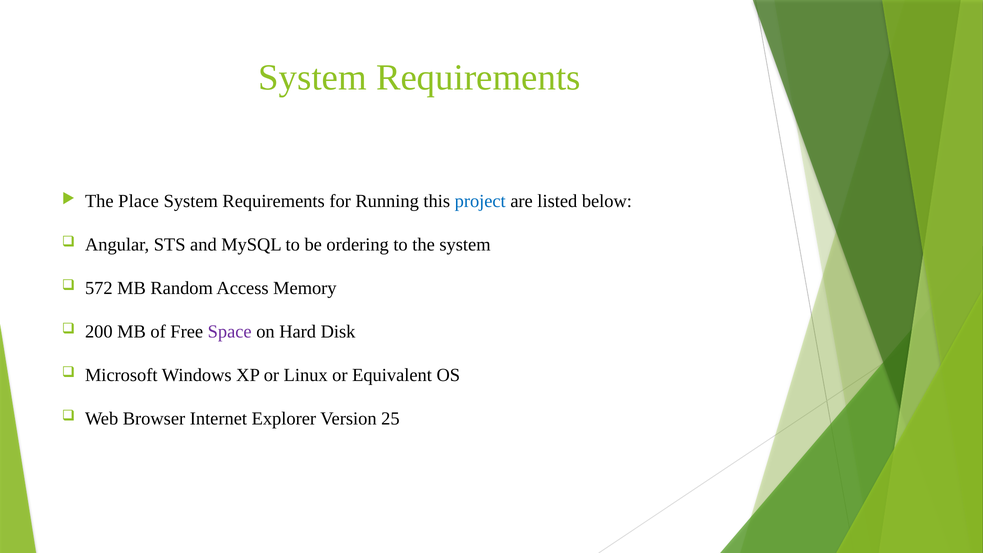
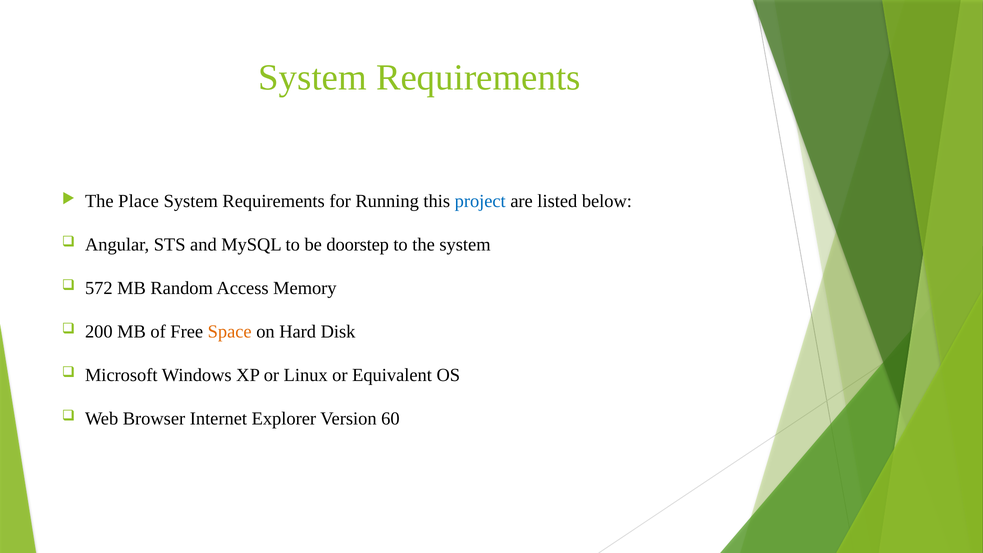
ordering: ordering -> doorstep
Space colour: purple -> orange
25: 25 -> 60
